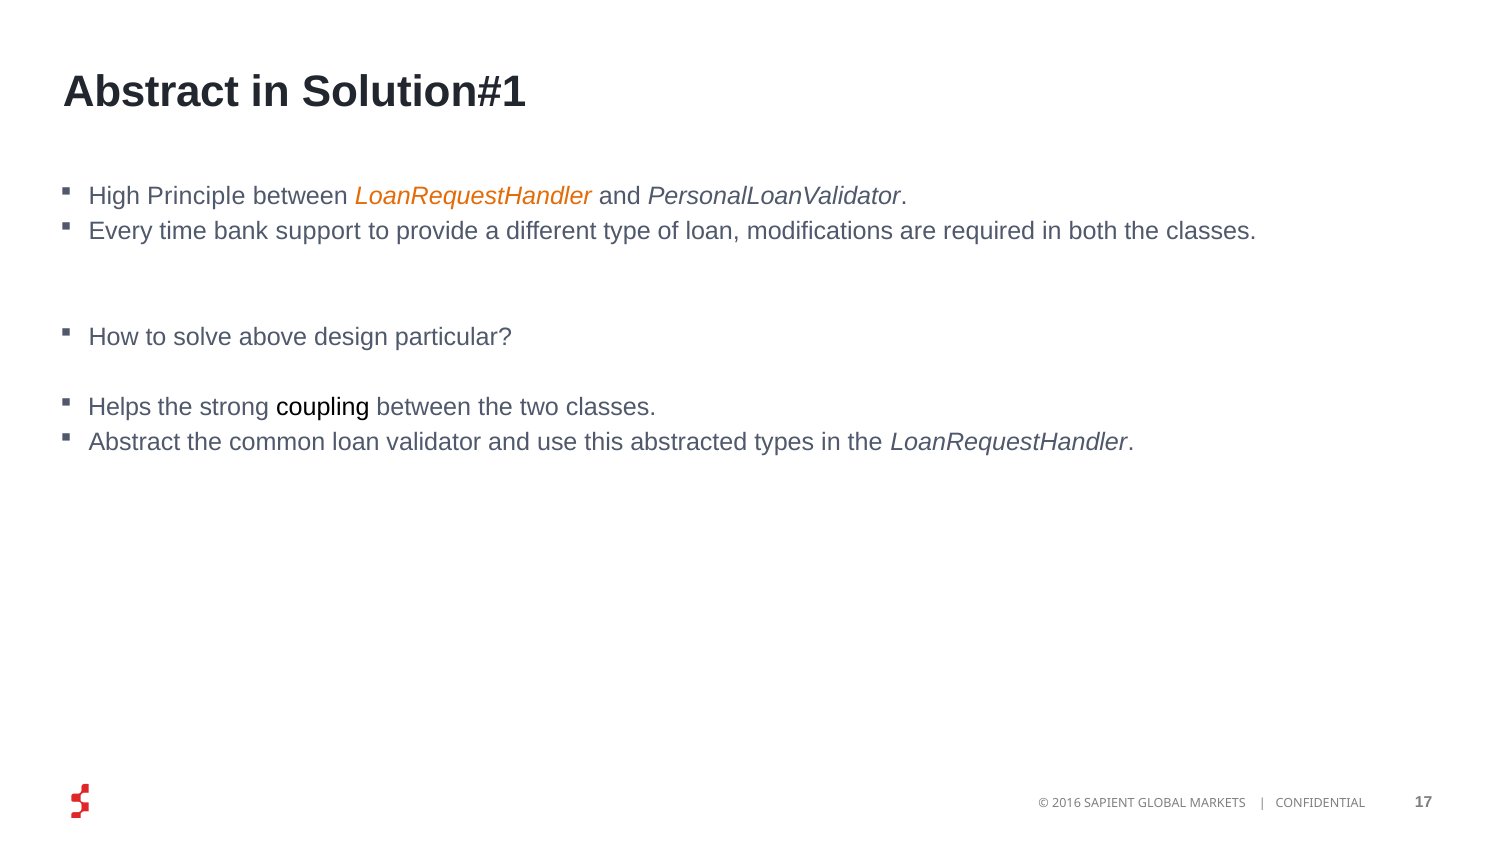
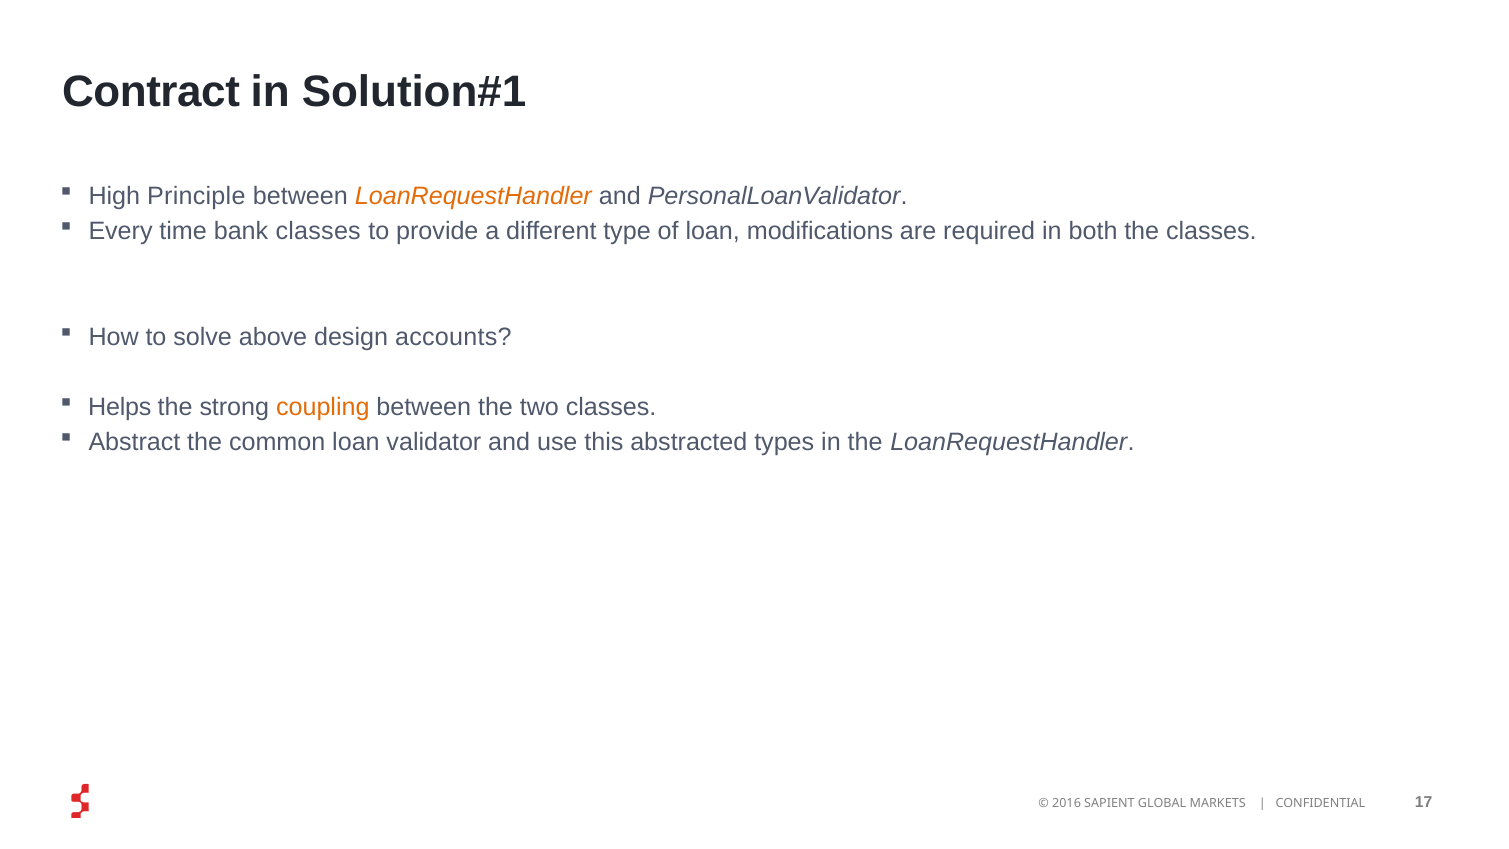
Abstract at (151, 92): Abstract -> Contract
bank support: support -> classes
particular: particular -> accounts
coupling colour: black -> orange
